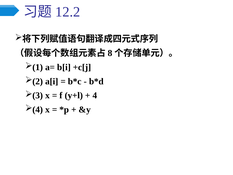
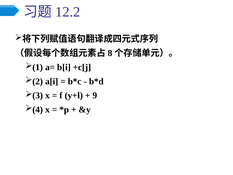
4: 4 -> 9
